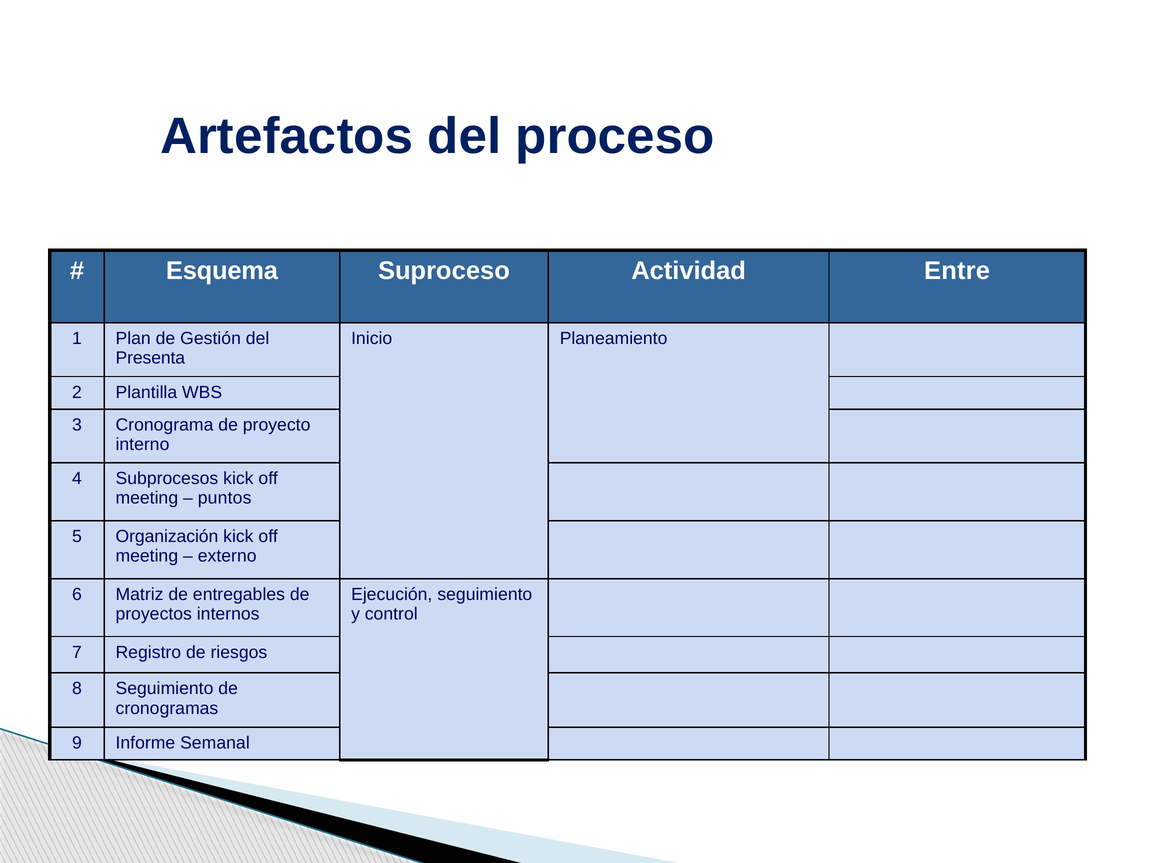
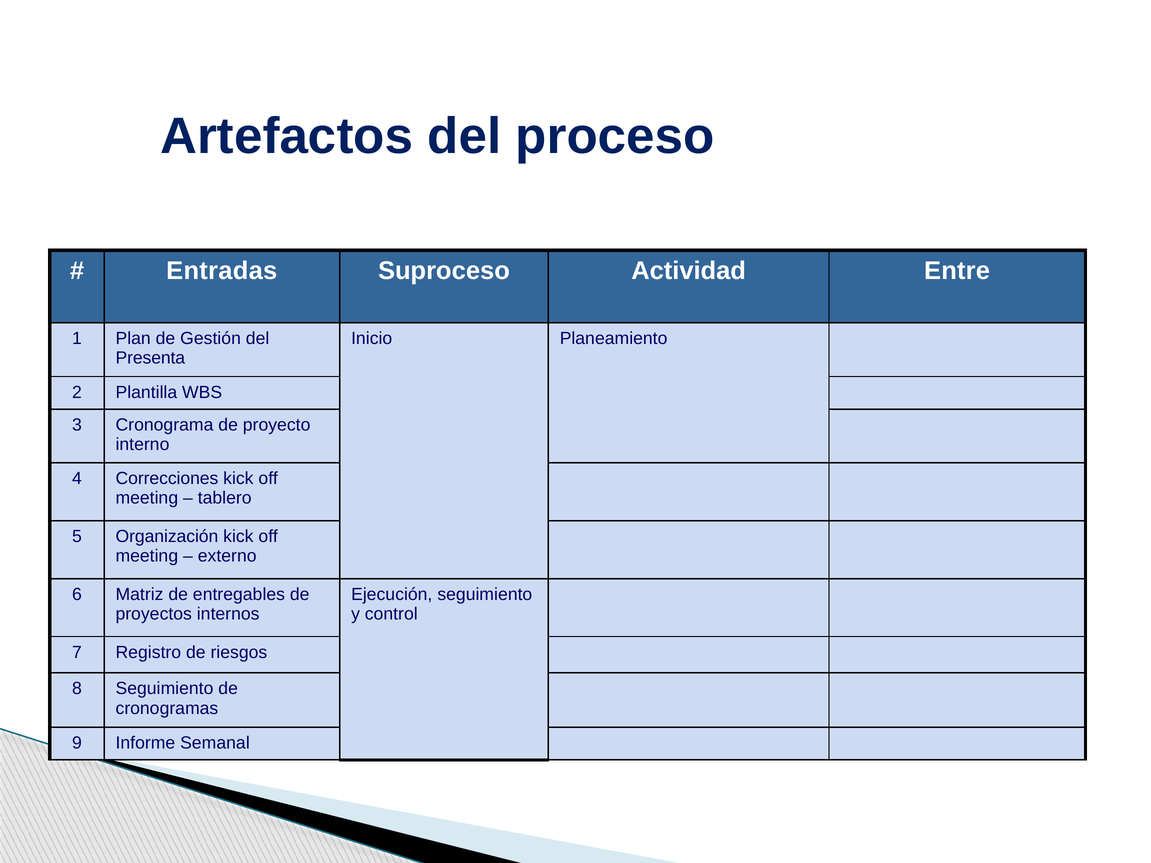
Esquema: Esquema -> Entradas
Subprocesos: Subprocesos -> Correcciones
puntos: puntos -> tablero
